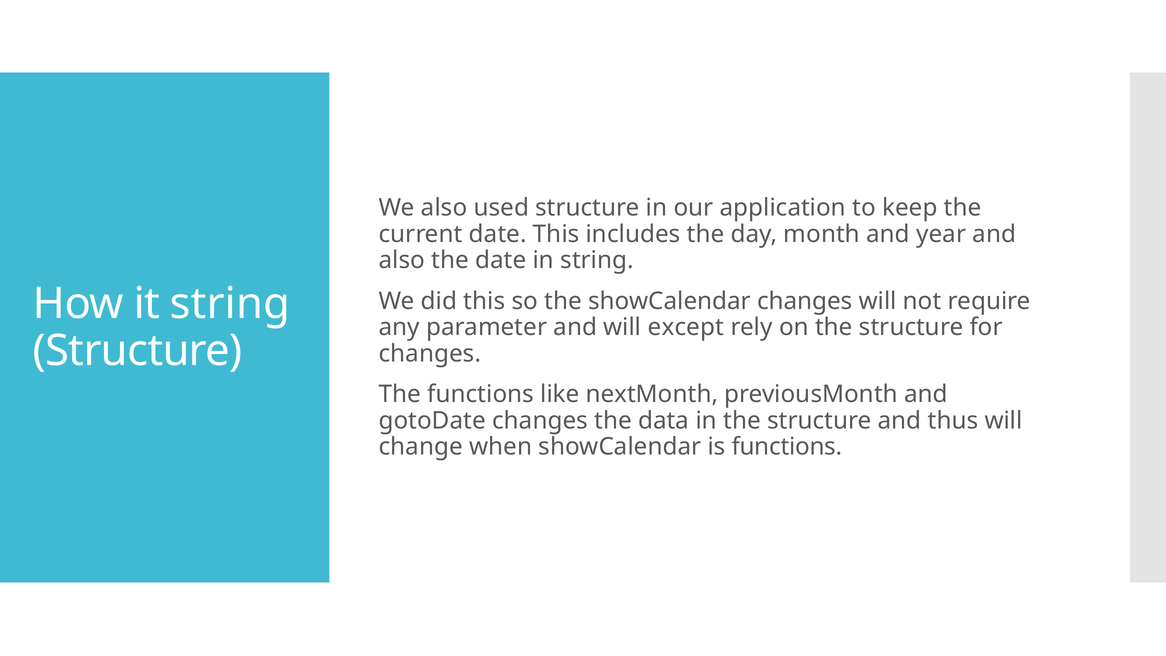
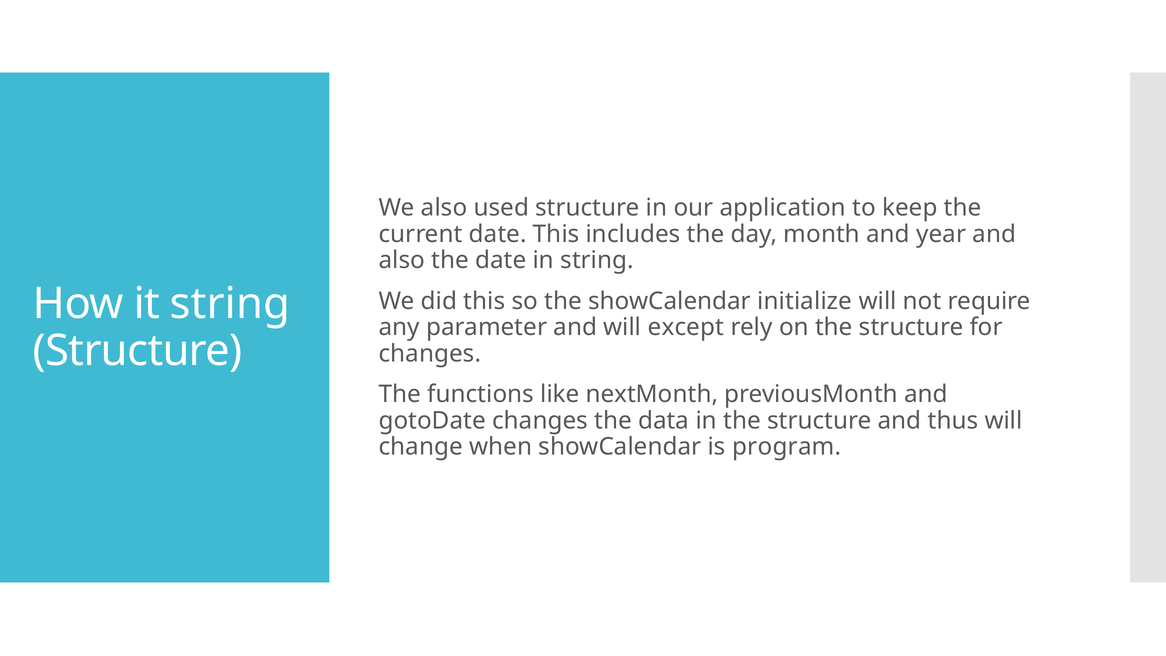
showCalendar changes: changes -> initialize
is functions: functions -> program
